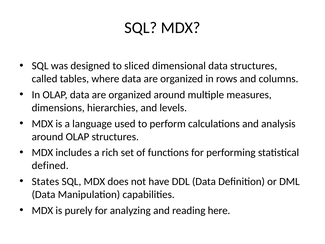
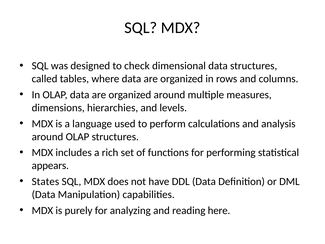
sliced: sliced -> check
defined: defined -> appears
